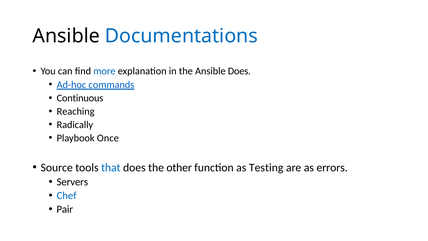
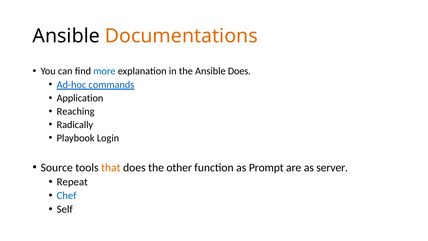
Documentations colour: blue -> orange
Continuous: Continuous -> Application
Once: Once -> Login
that colour: blue -> orange
Testing: Testing -> Prompt
errors: errors -> server
Servers: Servers -> Repeat
Pair: Pair -> Self
